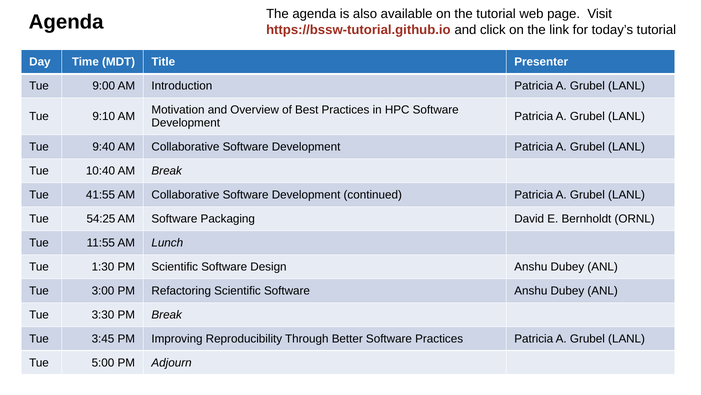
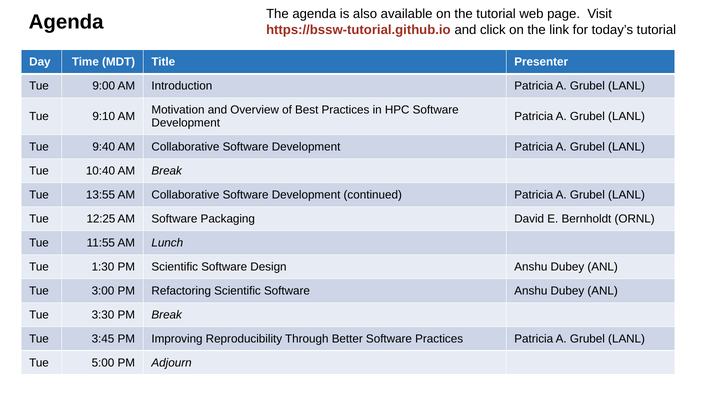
41:55: 41:55 -> 13:55
54:25: 54:25 -> 12:25
